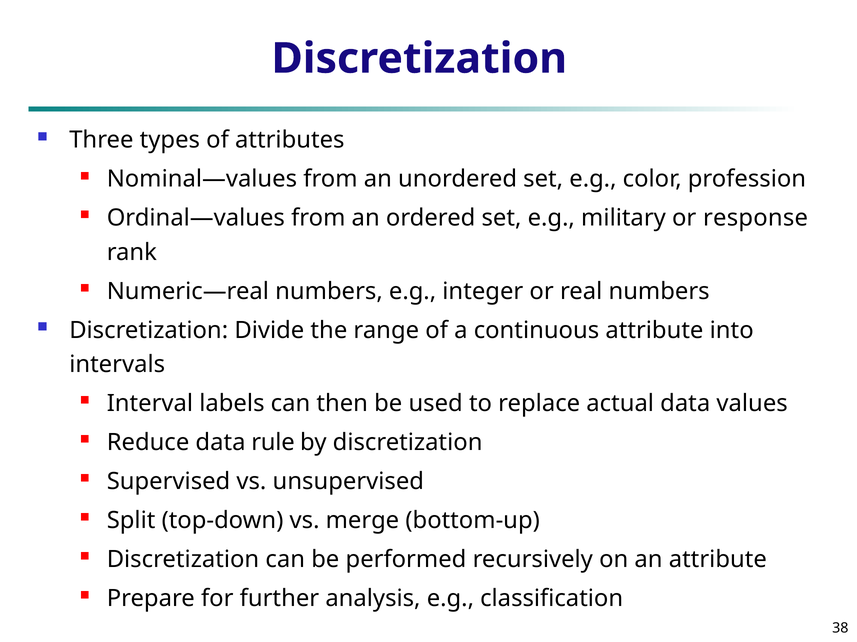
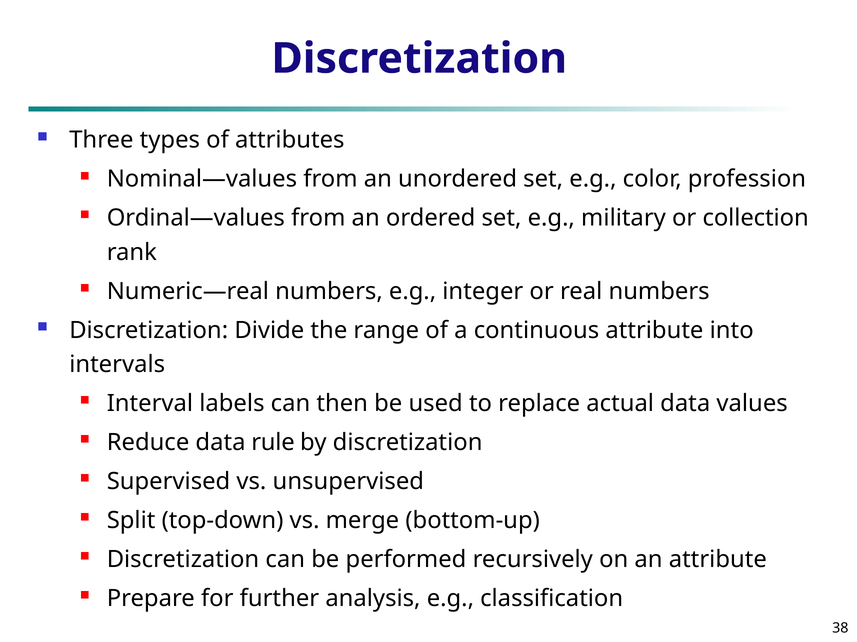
response: response -> collection
